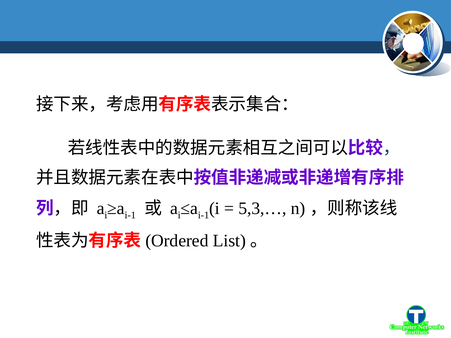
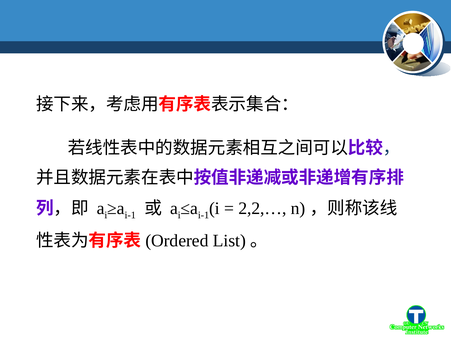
5,3,…: 5,3,… -> 2,2,…
